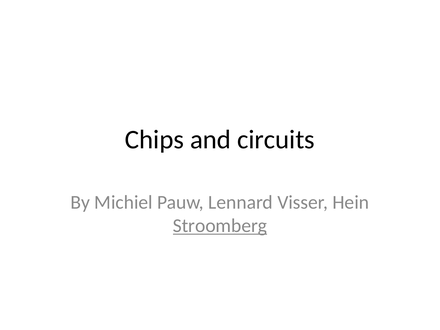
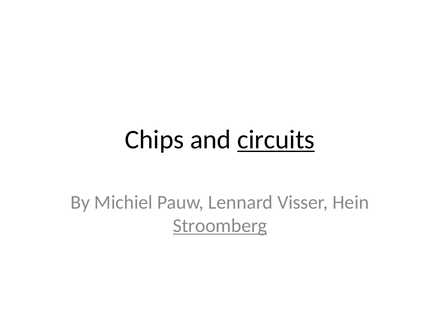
circuits underline: none -> present
